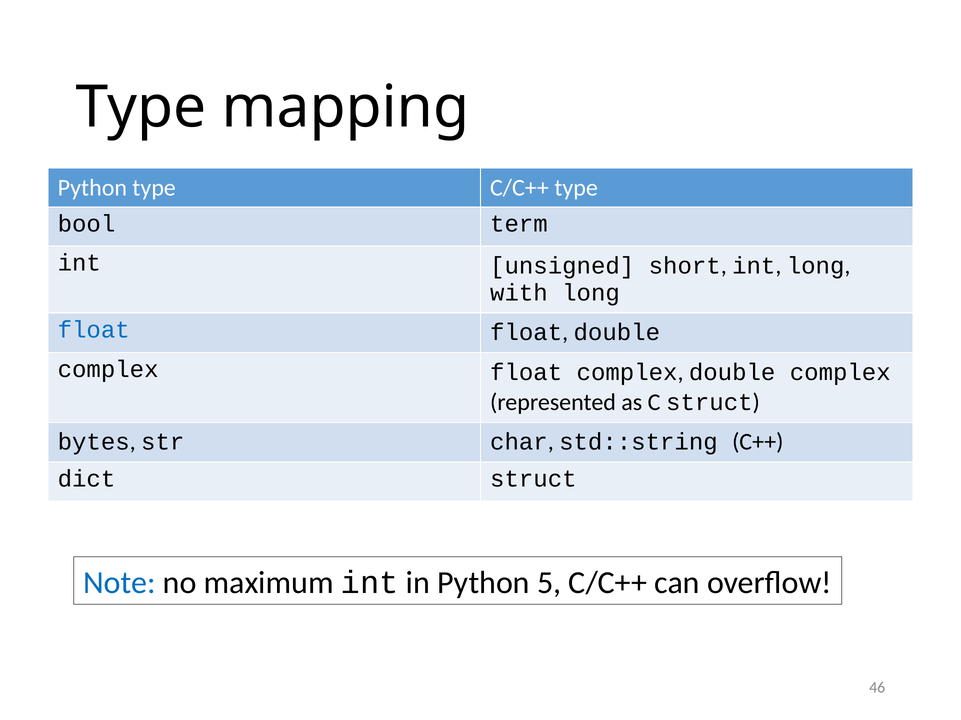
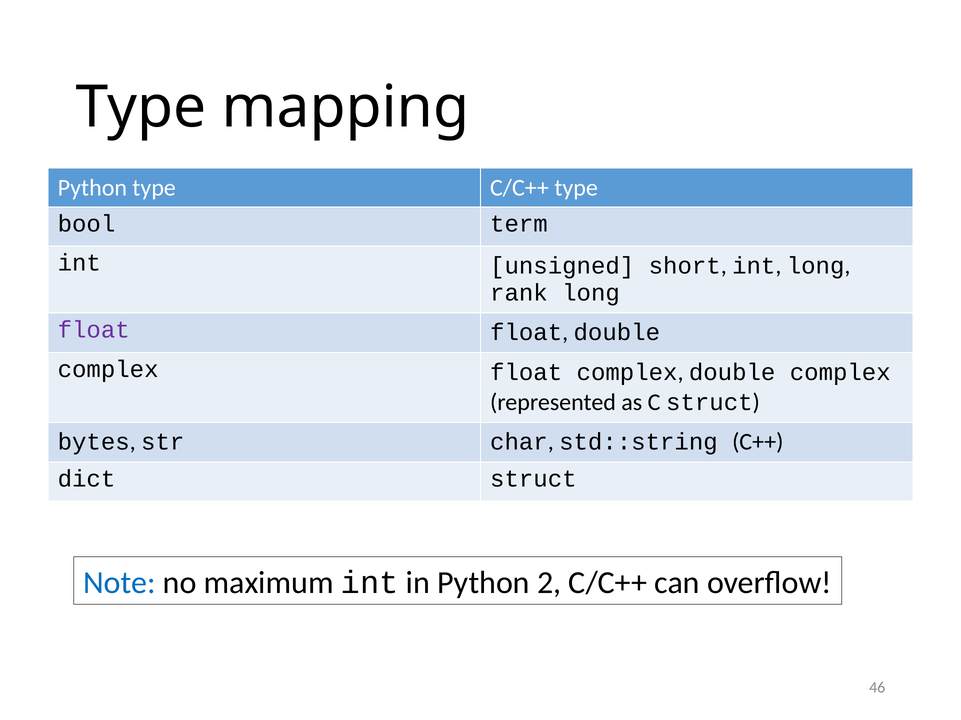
with: with -> rank
float at (94, 330) colour: blue -> purple
5: 5 -> 2
